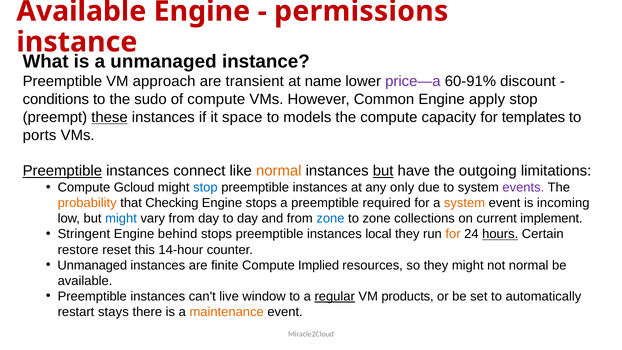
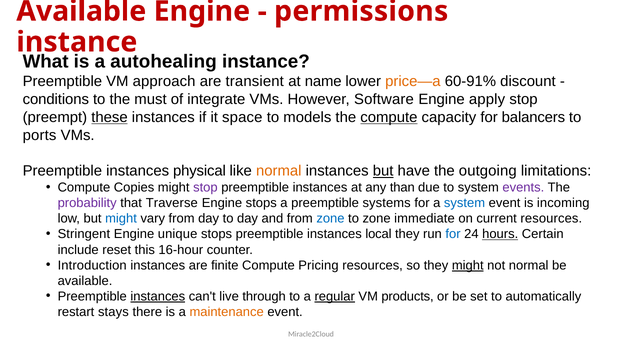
unmanaged at (164, 62): unmanaged -> autohealing
price—a colour: purple -> orange
sudo: sudo -> must
of compute: compute -> integrate
Common: Common -> Software
compute at (389, 117) underline: none -> present
templates: templates -> balancers
Preemptible at (62, 171) underline: present -> none
connect: connect -> physical
Gcloud: Gcloud -> Copies
stop at (205, 187) colour: blue -> purple
only: only -> than
probability colour: orange -> purple
Checking: Checking -> Traverse
required: required -> systems
system at (465, 203) colour: orange -> blue
collections: collections -> immediate
current implement: implement -> resources
behind: behind -> unique
for at (453, 234) colour: orange -> blue
restore: restore -> include
14-hour: 14-hour -> 16-hour
Unmanaged at (92, 265): Unmanaged -> Introduction
Implied: Implied -> Pricing
might at (468, 265) underline: none -> present
instances at (158, 296) underline: none -> present
window: window -> through
